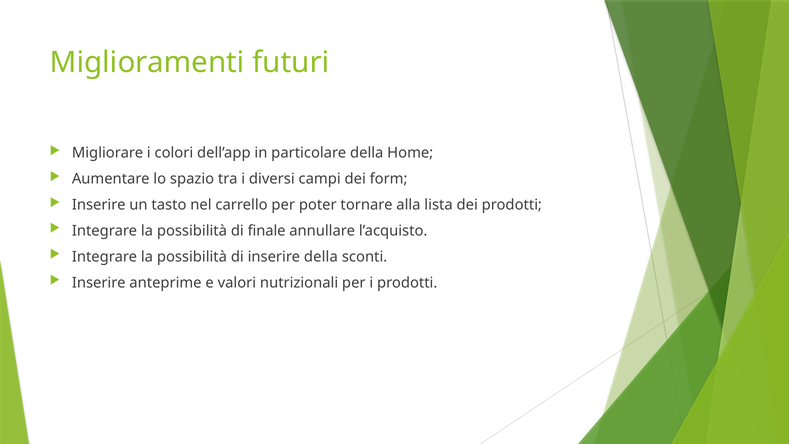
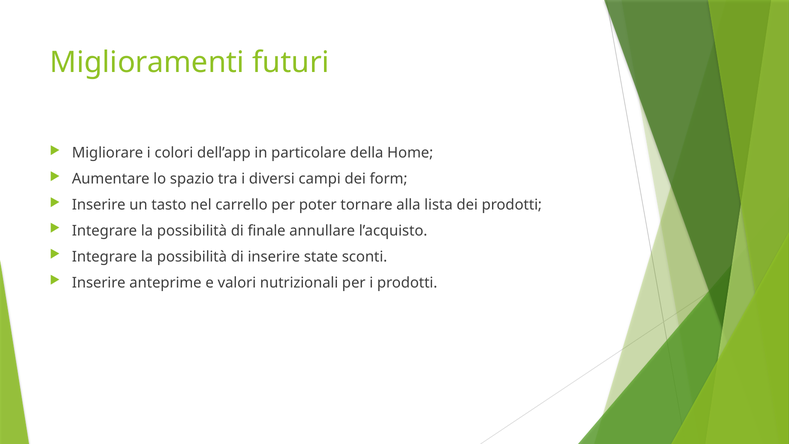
inserire della: della -> state
